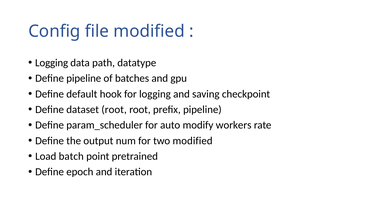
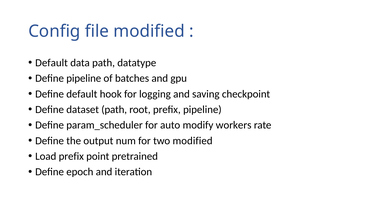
Logging at (52, 63): Logging -> Default
dataset root: root -> path
Load batch: batch -> prefix
